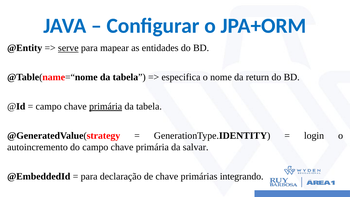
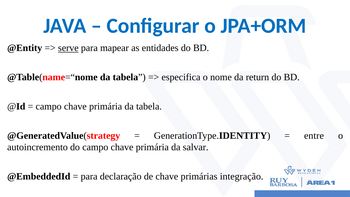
primária at (106, 106) underline: present -> none
login: login -> entre
integrando: integrando -> integração
